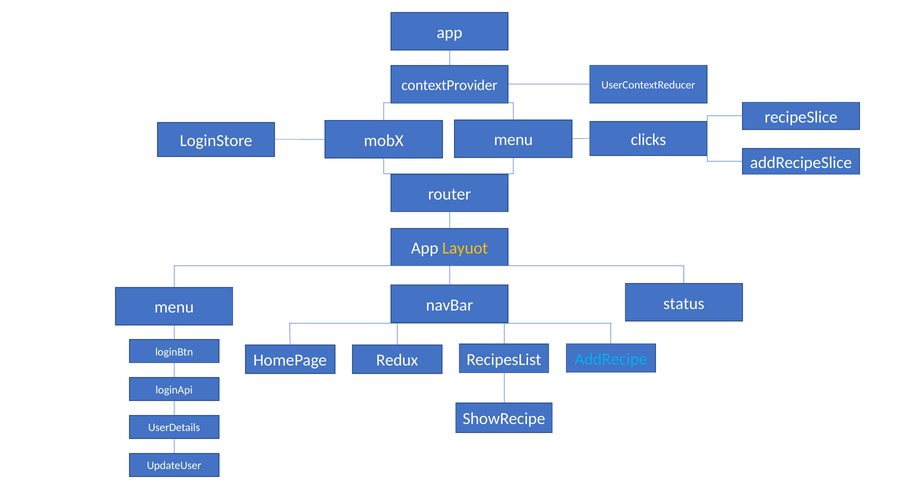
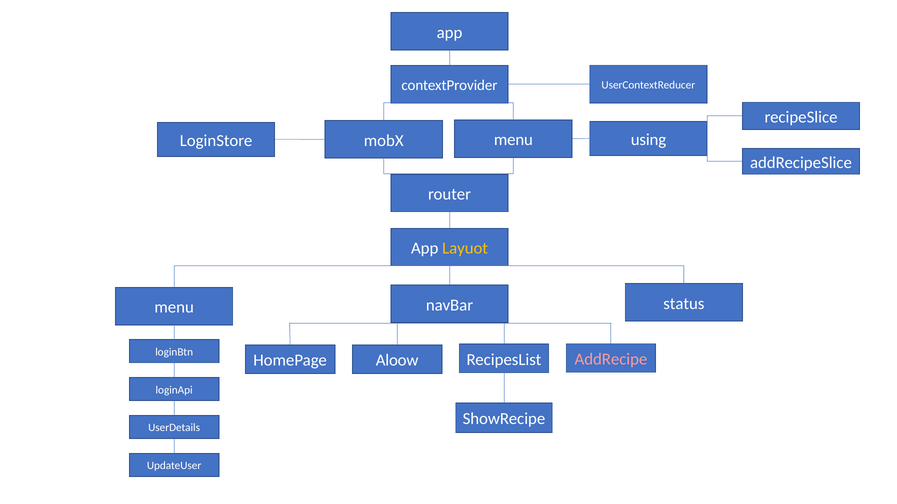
clicks: clicks -> using
Redux: Redux -> Aloow
AddRecipe colour: light blue -> pink
